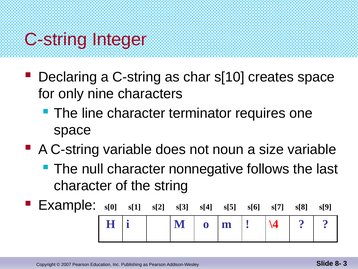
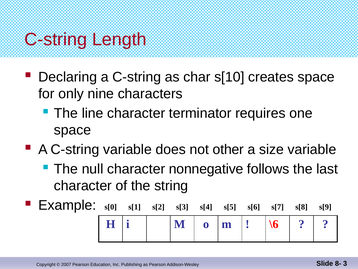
Integer: Integer -> Length
noun: noun -> other
\4: \4 -> \6
